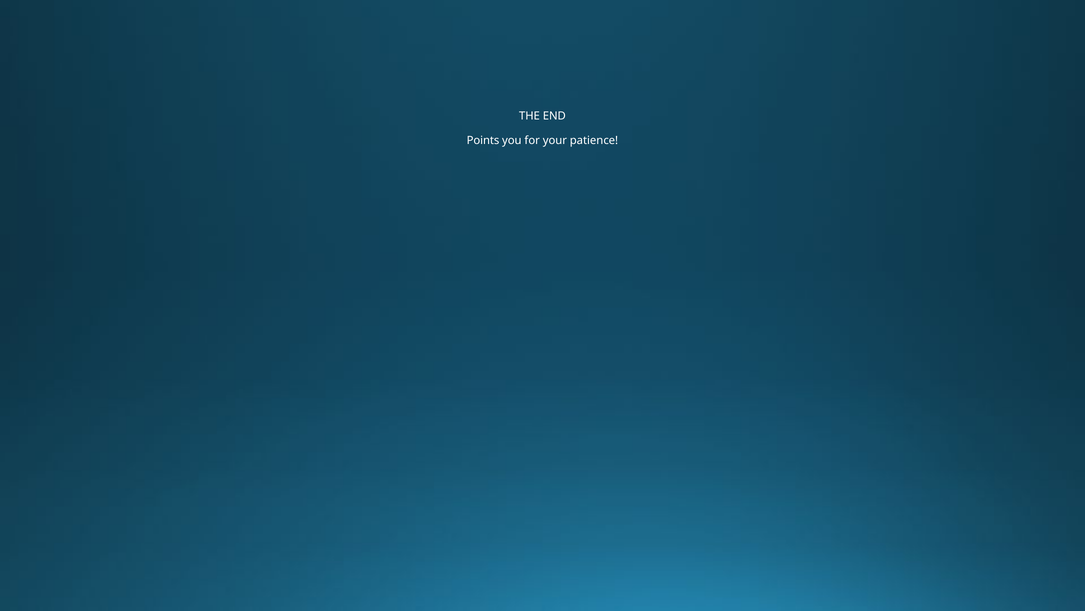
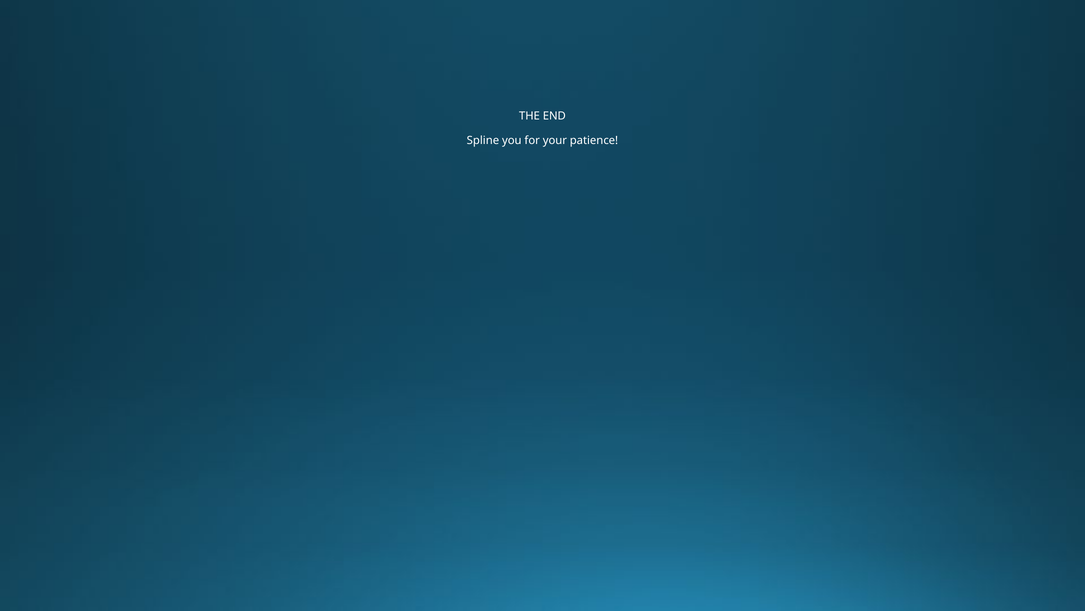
Points: Points -> Spline
